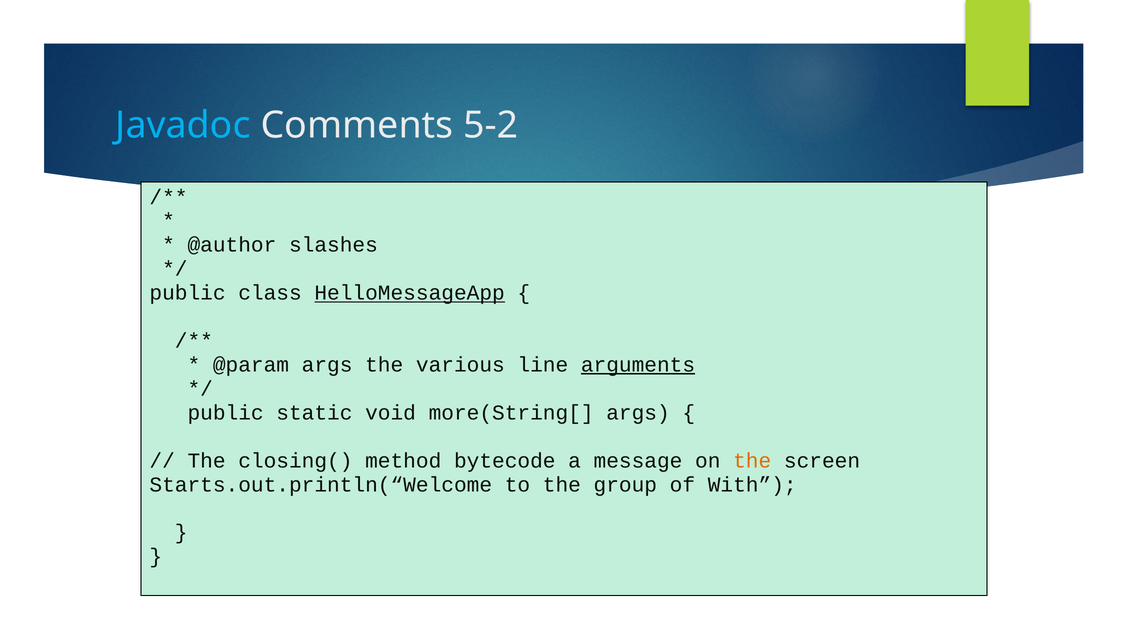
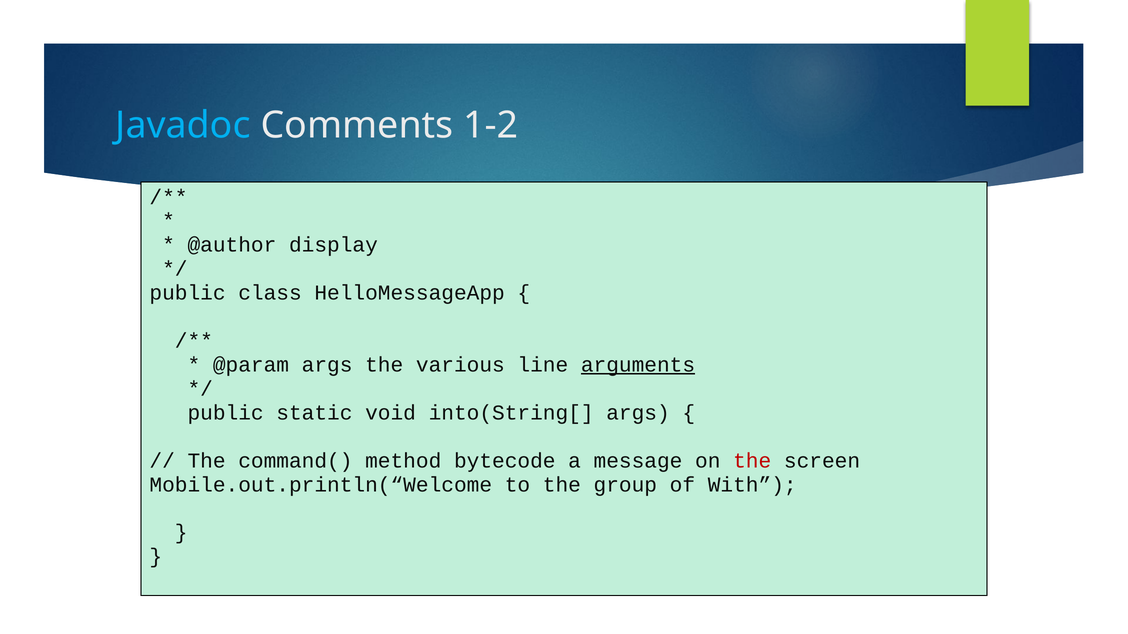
5-2: 5-2 -> 1-2
slashes: slashes -> display
HelloMessageApp underline: present -> none
more(String[: more(String[ -> into(String[
closing(: closing( -> command(
the at (752, 461) colour: orange -> red
Starts.out.println(“Welcome: Starts.out.println(“Welcome -> Mobile.out.println(“Welcome
